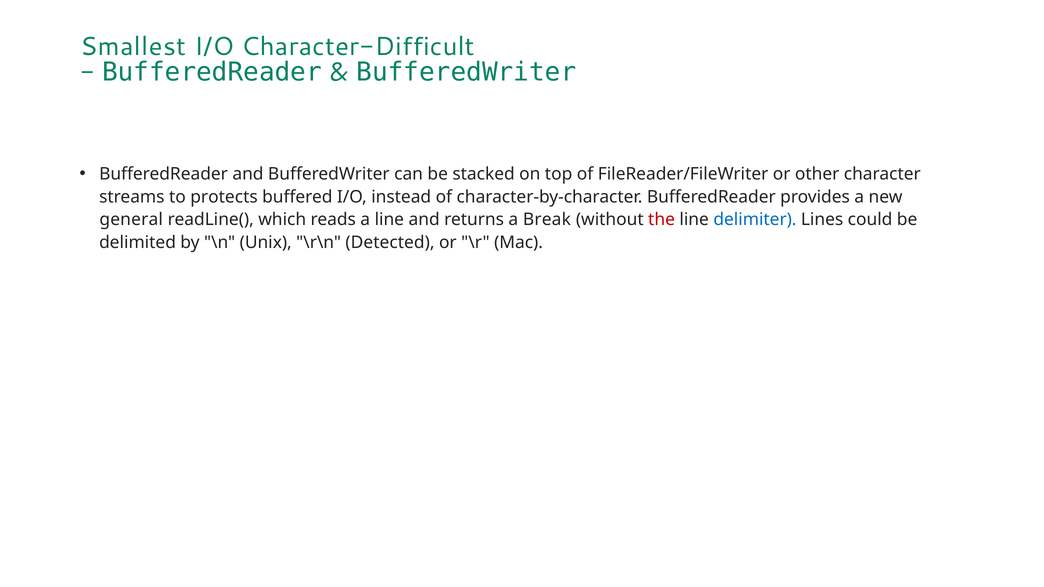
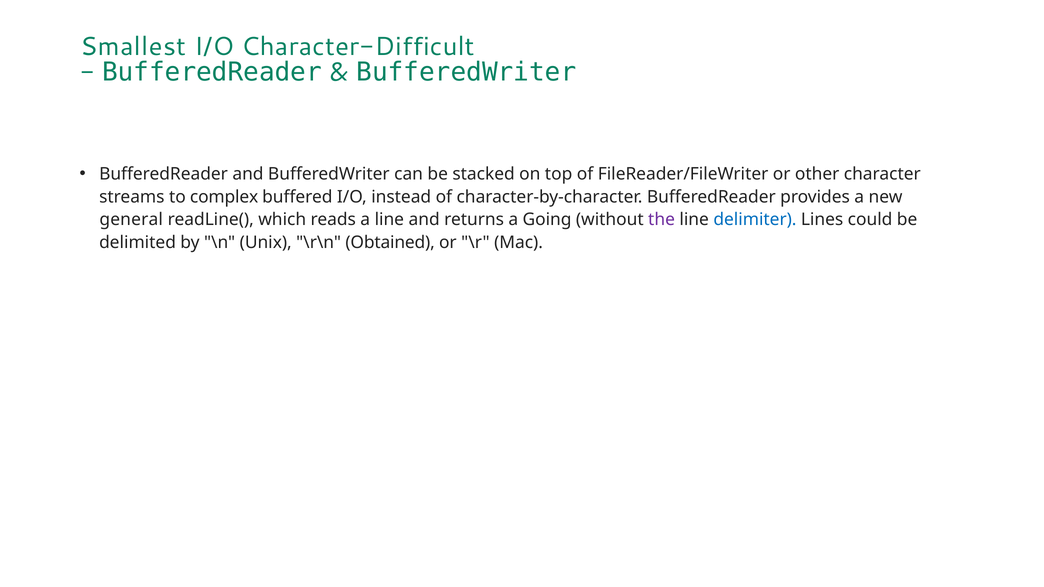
protects: protects -> complex
Break: Break -> Going
the colour: red -> purple
Detected: Detected -> Obtained
